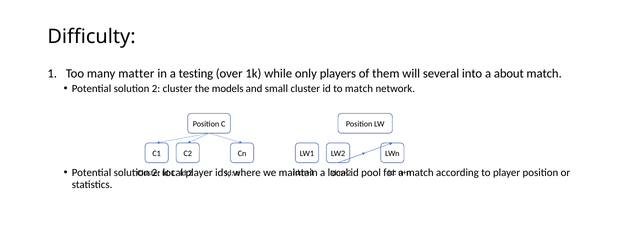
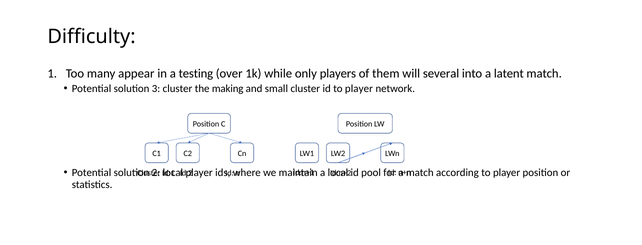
matter: matter -> appear
about: about -> latent
2 at (156, 89): 2 -> 3
models: models -> making
id to match: match -> player
